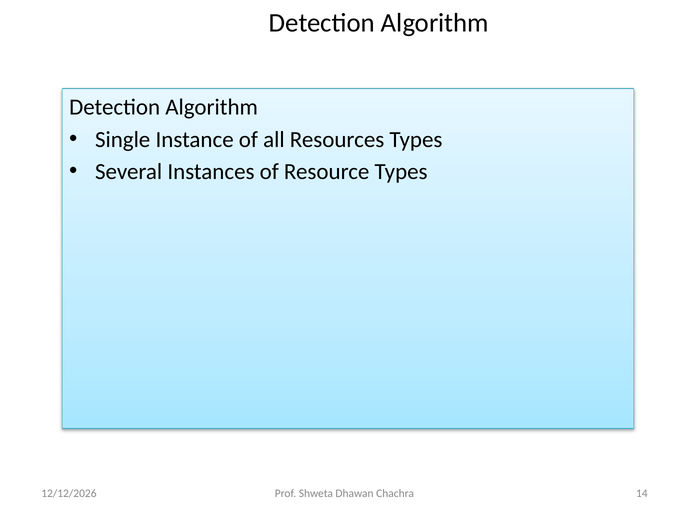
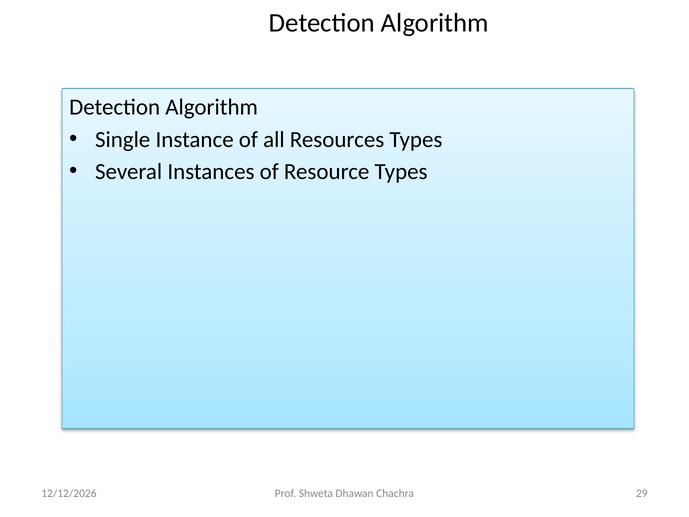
14: 14 -> 29
